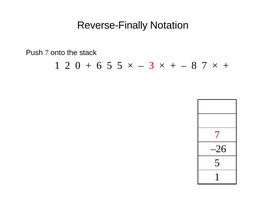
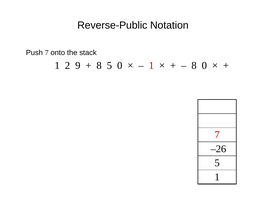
Reverse-Finally: Reverse-Finally -> Reverse-Public
0: 0 -> 9
6 at (99, 66): 6 -> 8
5 5: 5 -> 0
3 at (151, 66): 3 -> 1
8 7: 7 -> 0
